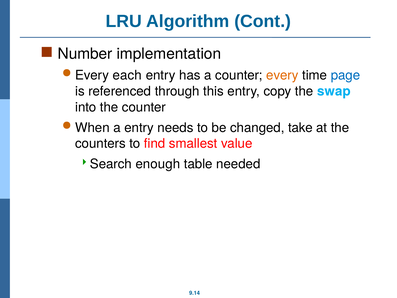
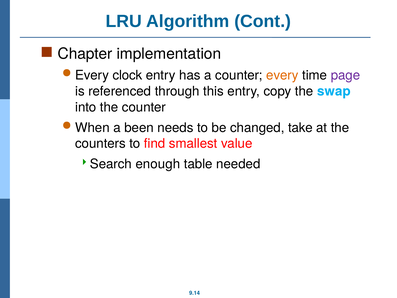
Number: Number -> Chapter
each: each -> clock
page colour: blue -> purple
a entry: entry -> been
